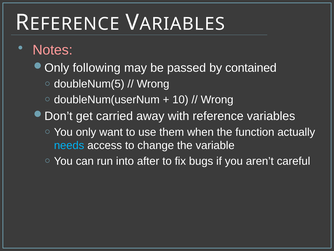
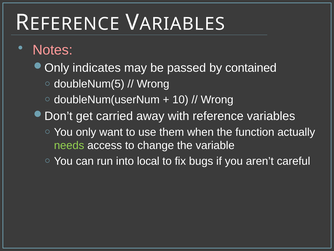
following: following -> indicates
needs colour: light blue -> light green
after: after -> local
